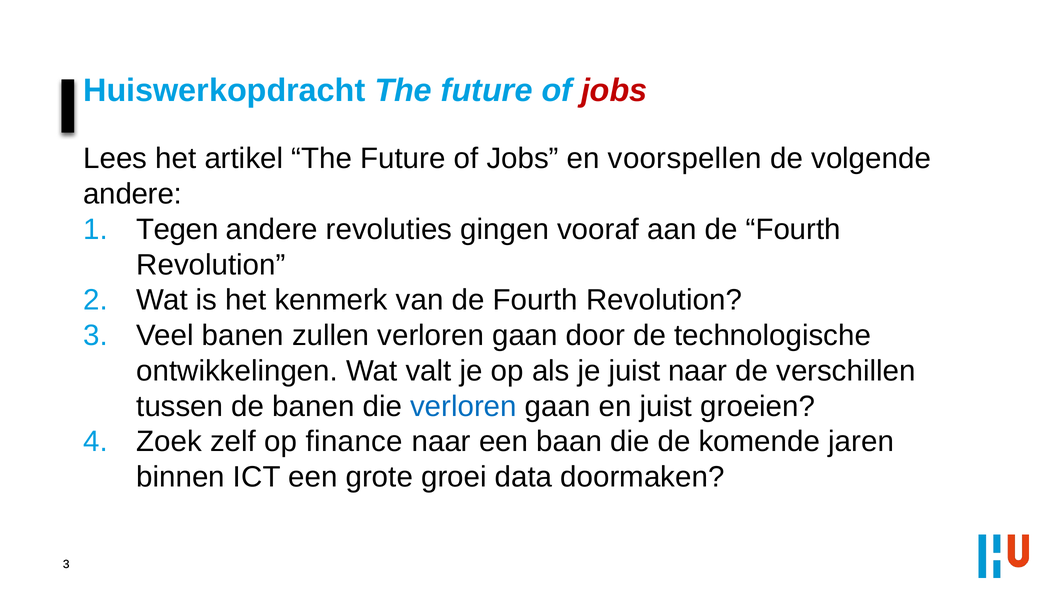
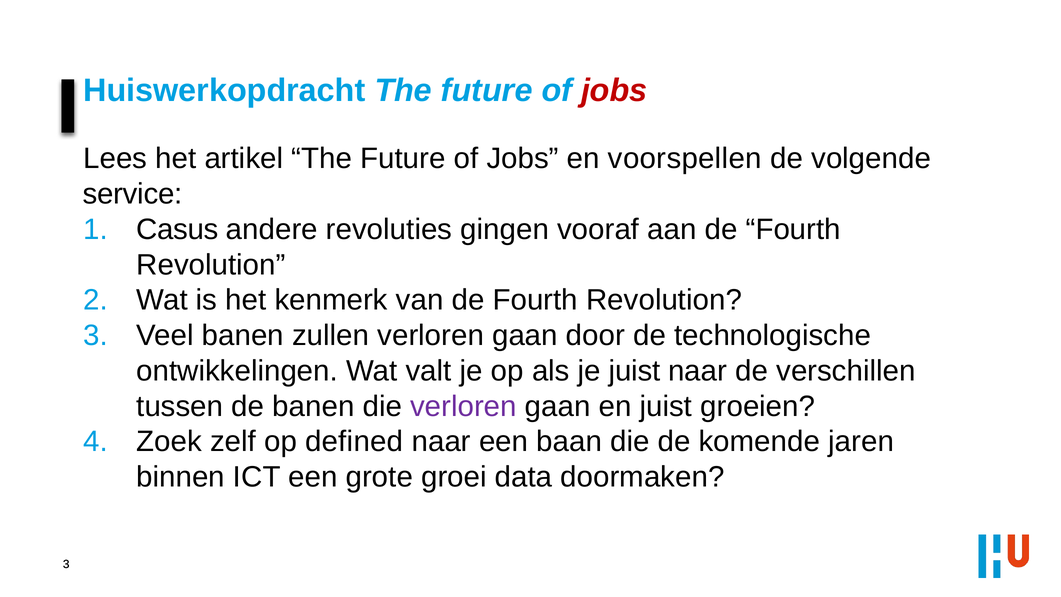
andere at (133, 194): andere -> service
Tegen: Tegen -> Casus
verloren at (463, 406) colour: blue -> purple
finance: finance -> defined
